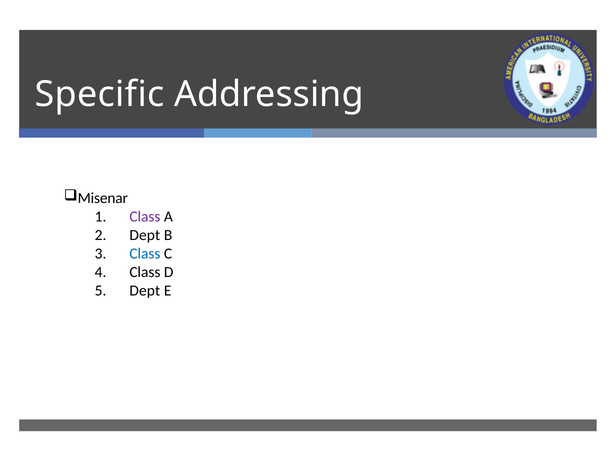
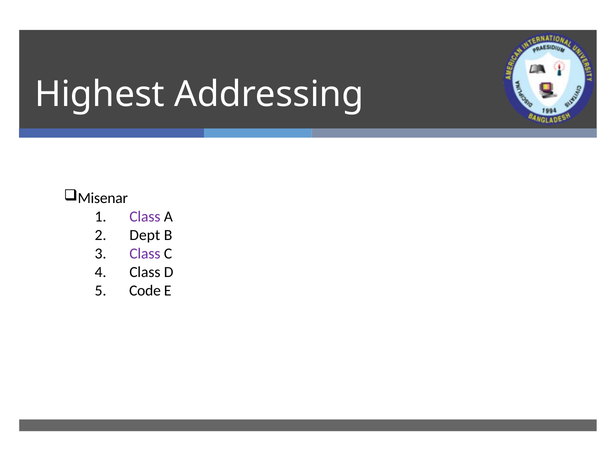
Specific: Specific -> Highest
Class at (145, 254) colour: blue -> purple
Dept at (145, 291): Dept -> Code
